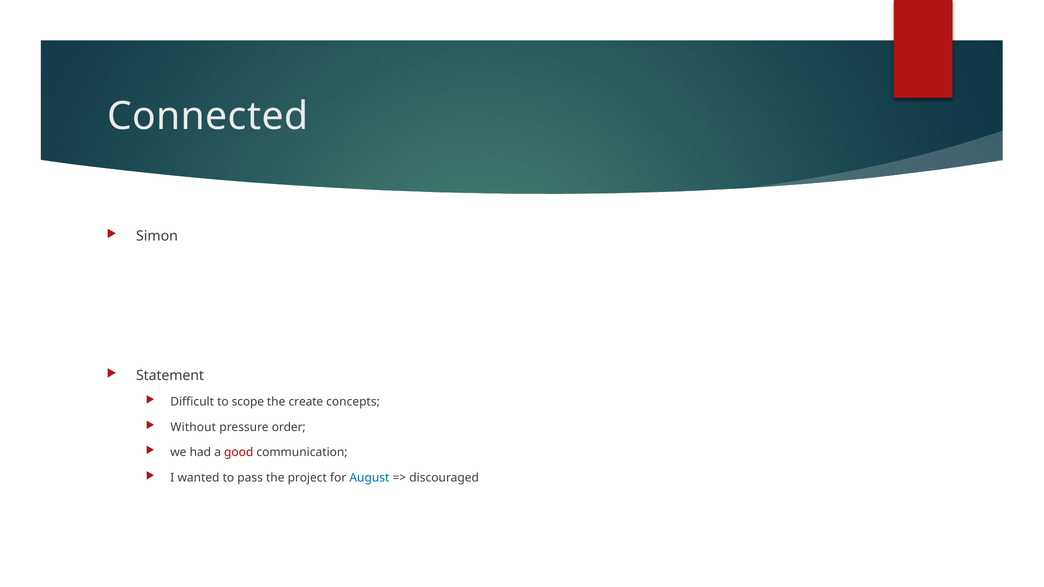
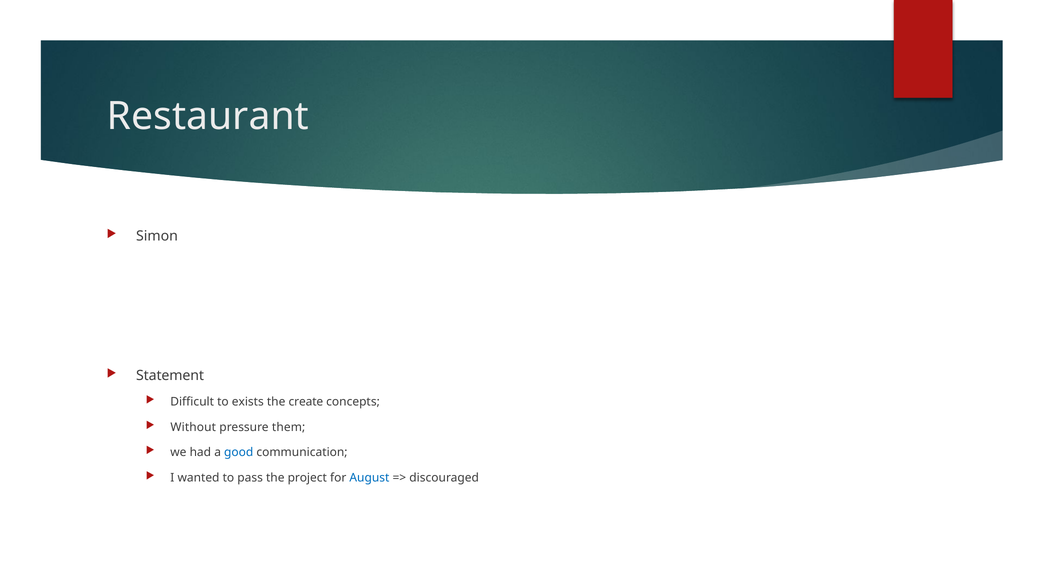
Connected: Connected -> Restaurant
scope: scope -> exists
order: order -> them
good colour: red -> blue
